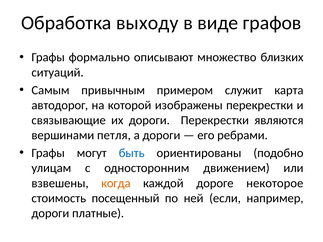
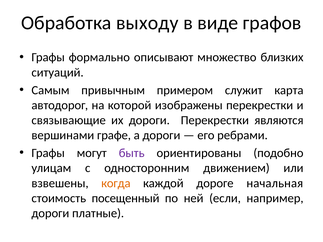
петля: петля -> графе
быть colour: blue -> purple
некоторое: некоторое -> начальная
